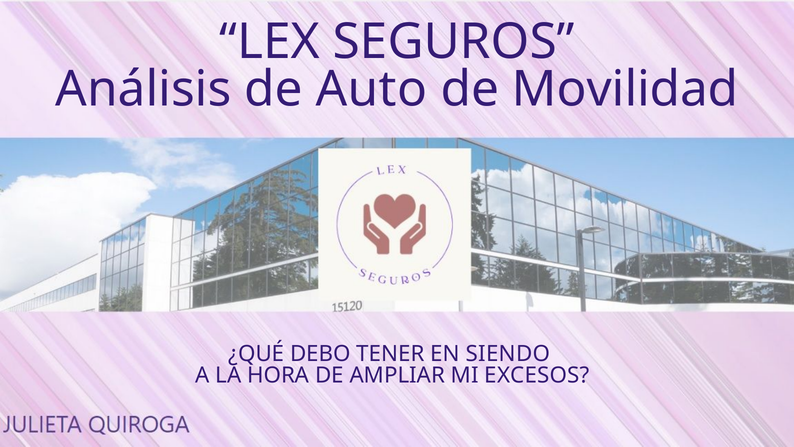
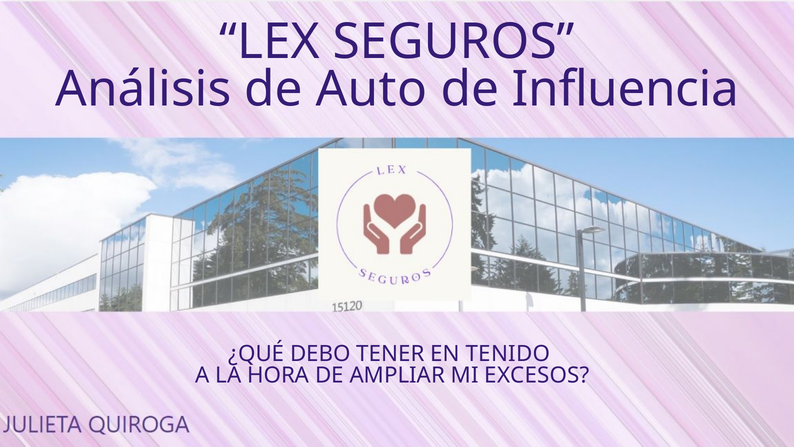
Movilidad: Movilidad -> Influencia
SIENDO: SIENDO -> TENIDO
